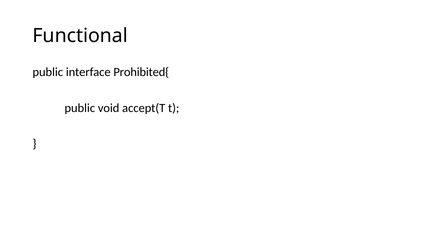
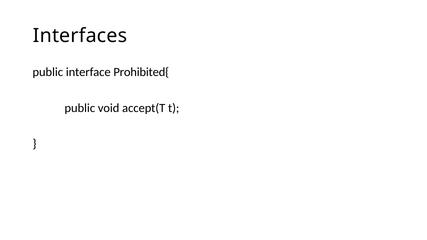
Functional: Functional -> Interfaces
